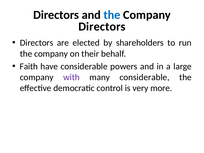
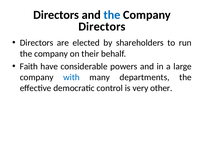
with colour: purple -> blue
many considerable: considerable -> departments
more: more -> other
